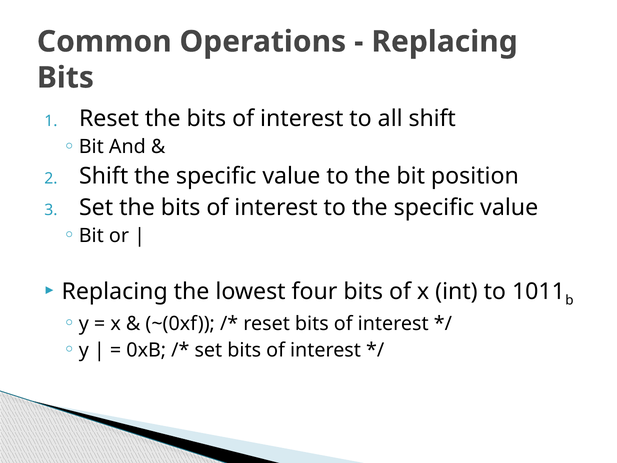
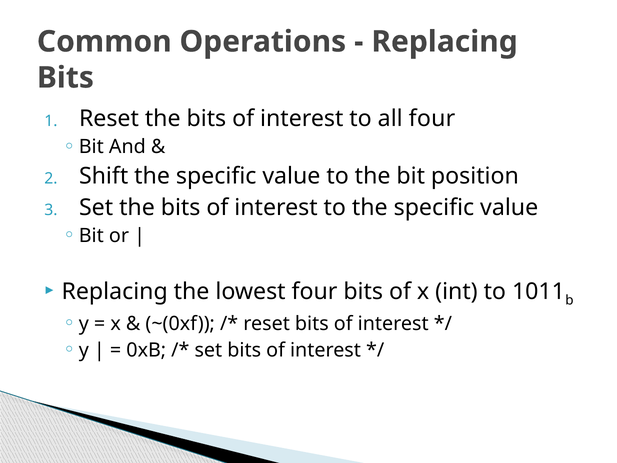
all shift: shift -> four
